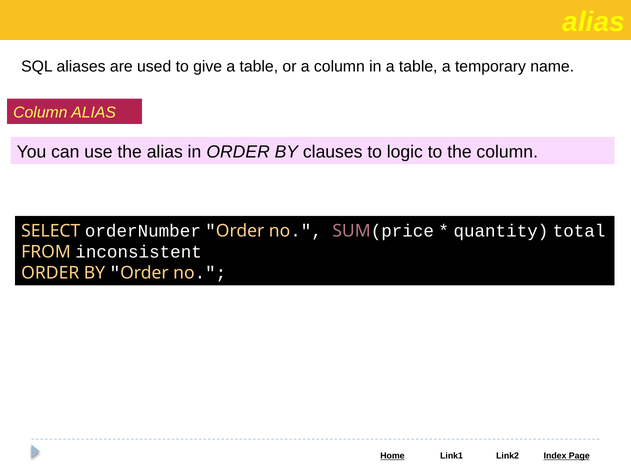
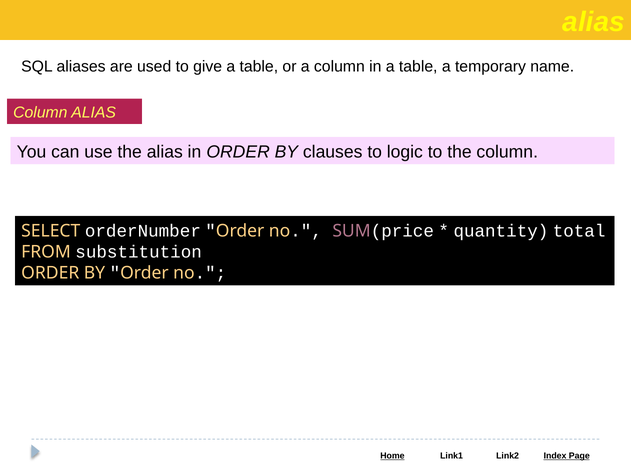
inconsistent: inconsistent -> substitution
